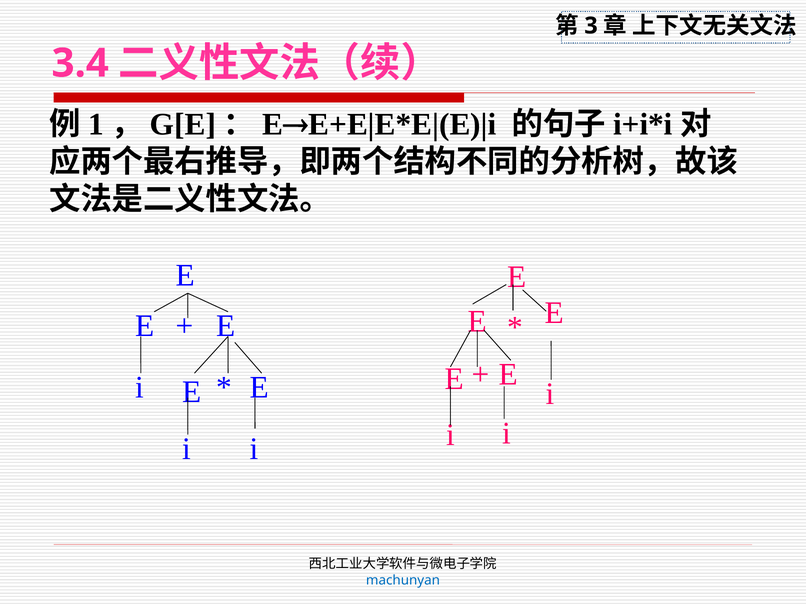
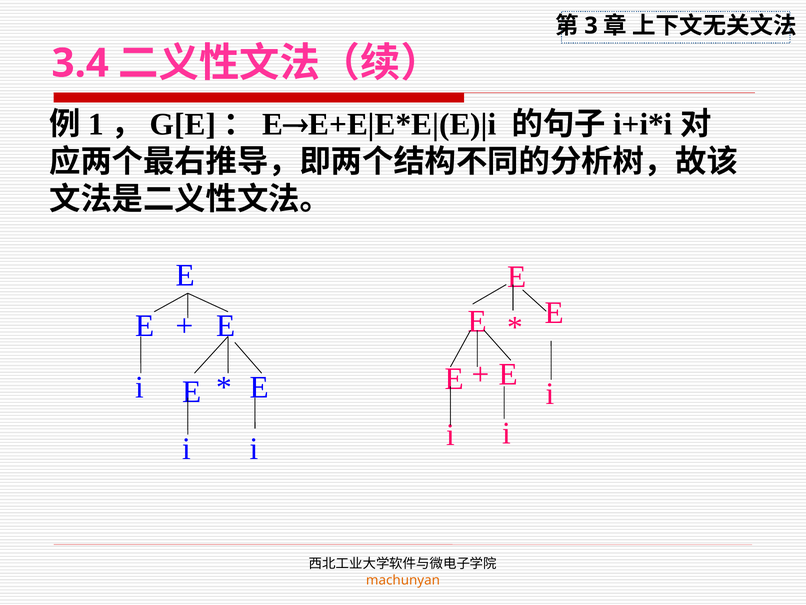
machunyan colour: blue -> orange
